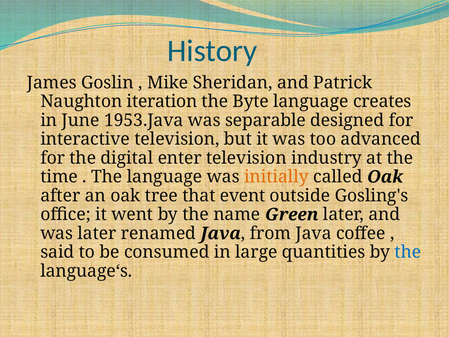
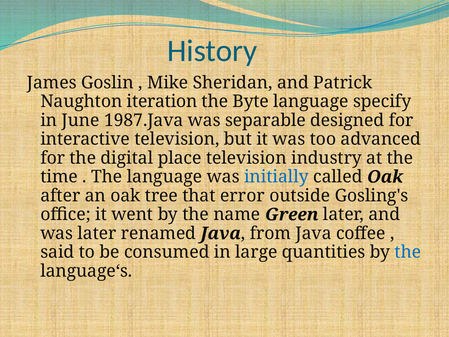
creates: creates -> specify
1953.Java: 1953.Java -> 1987.Java
enter: enter -> place
initially colour: orange -> blue
event: event -> error
